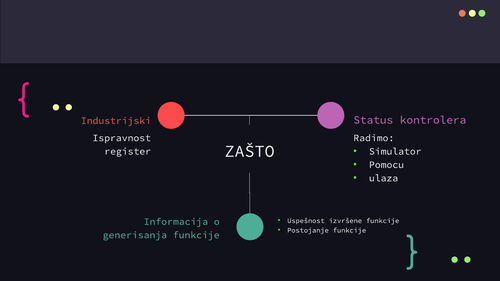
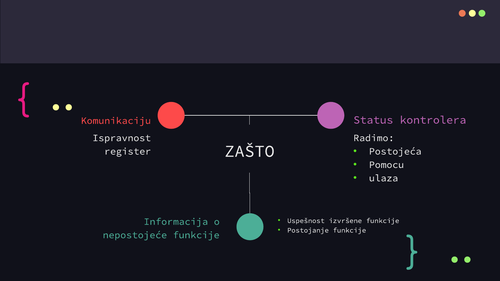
Industrijski: Industrijski -> Komunikaciju
Simulator: Simulator -> Postojeća
generisanja: generisanja -> nepostojeće
